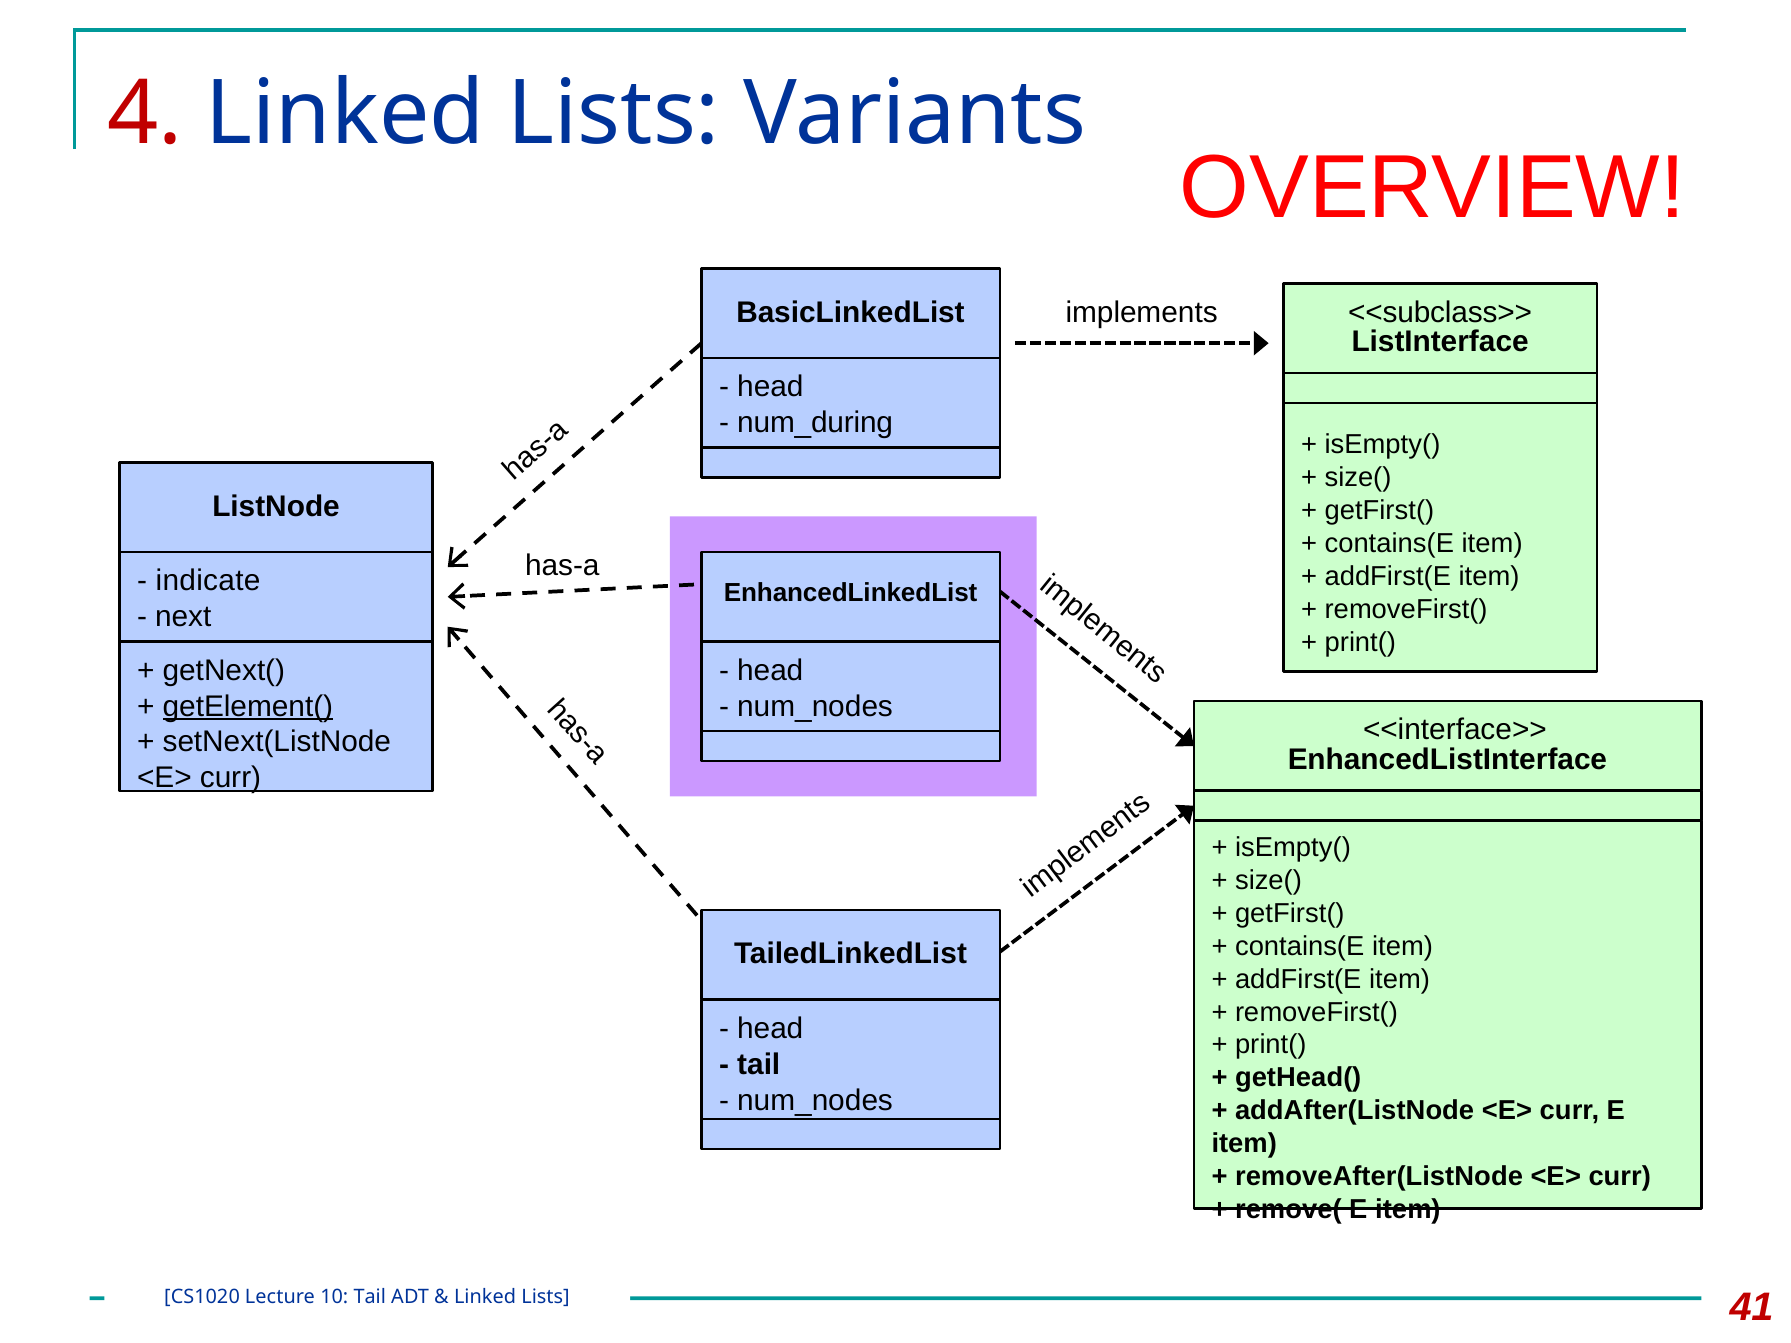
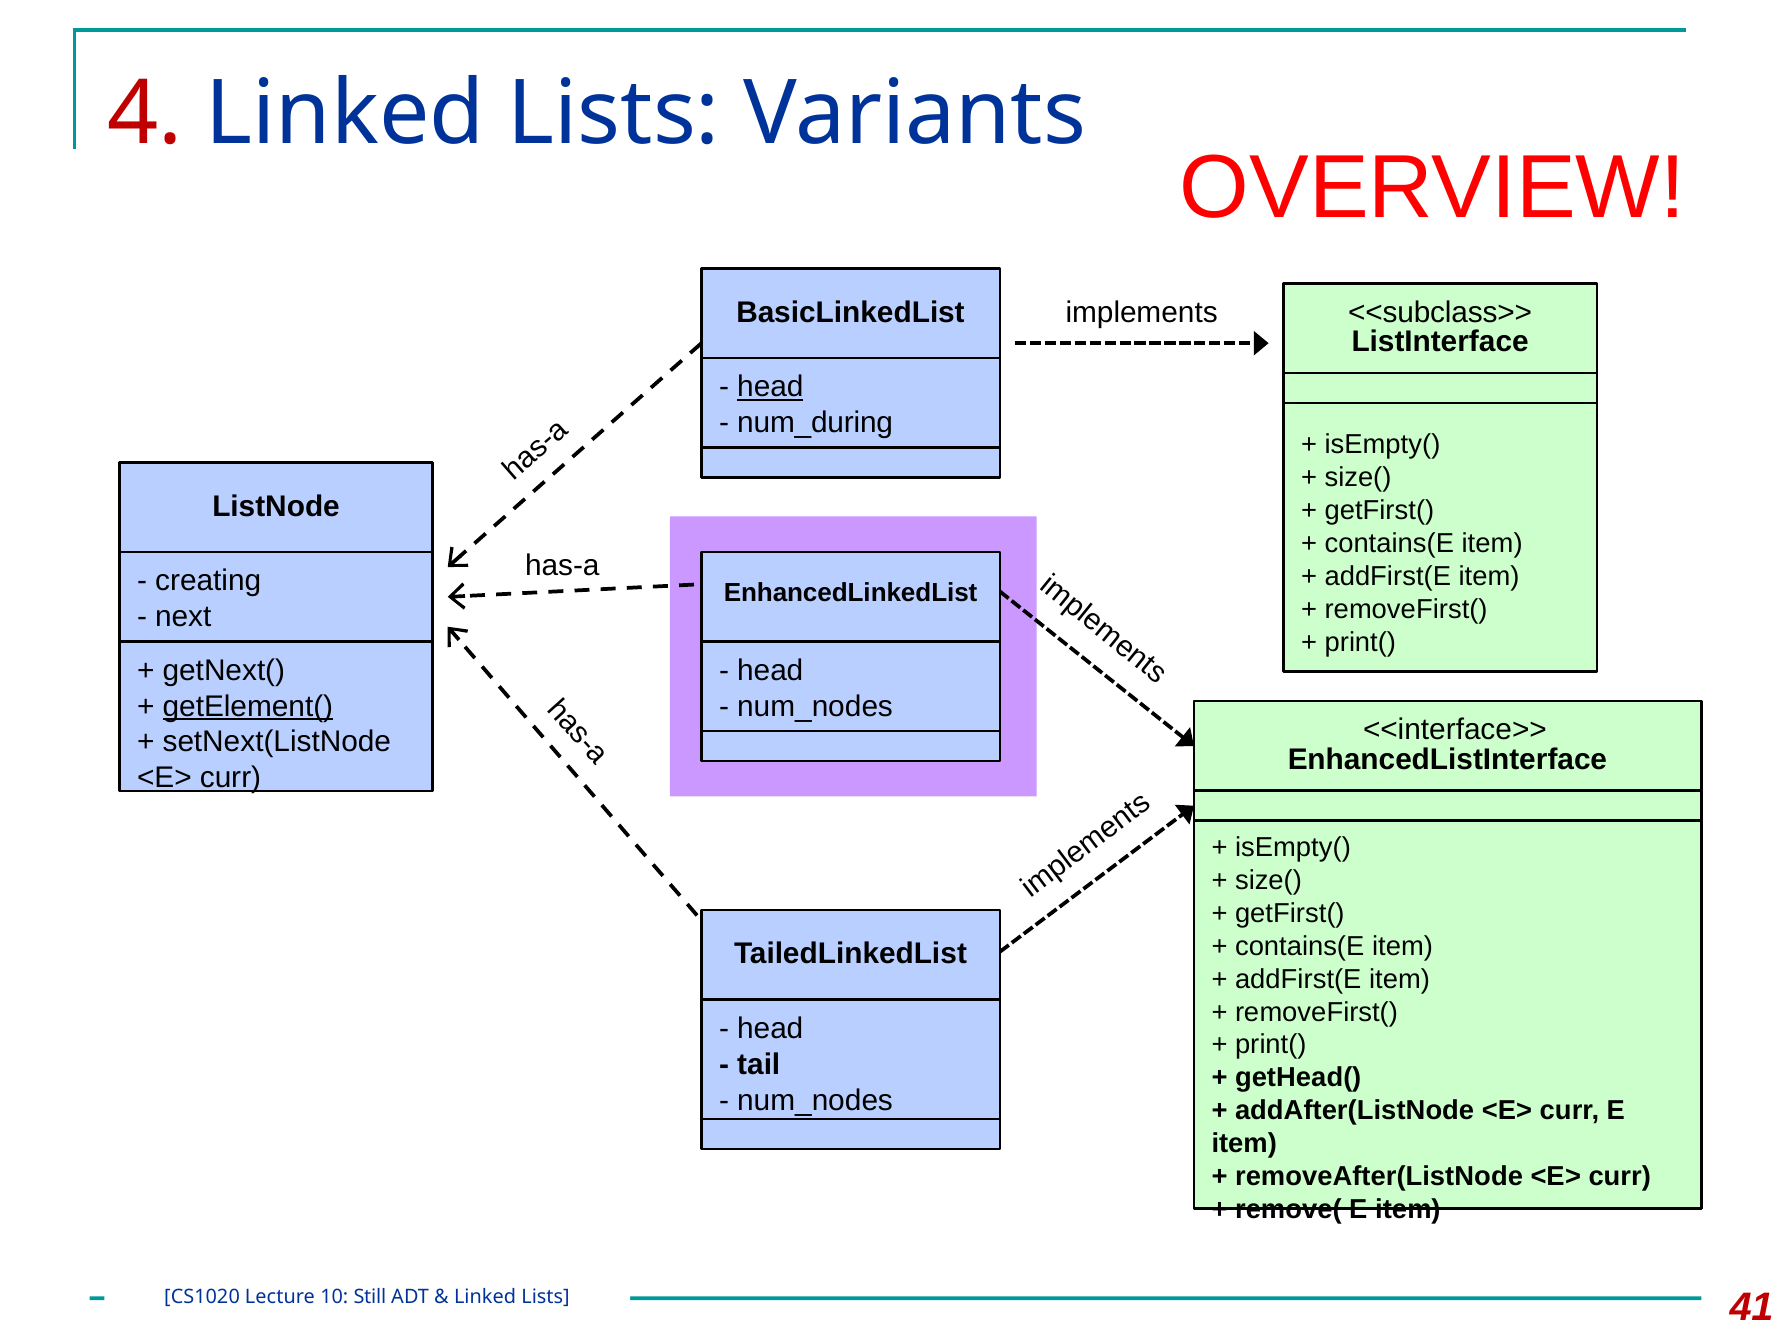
head at (770, 387) underline: none -> present
indicate: indicate -> creating
10 Tail: Tail -> Still
